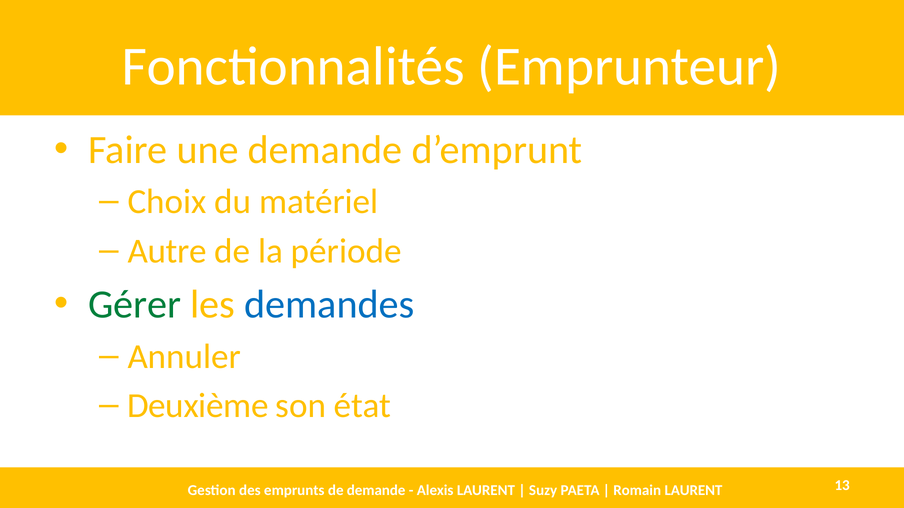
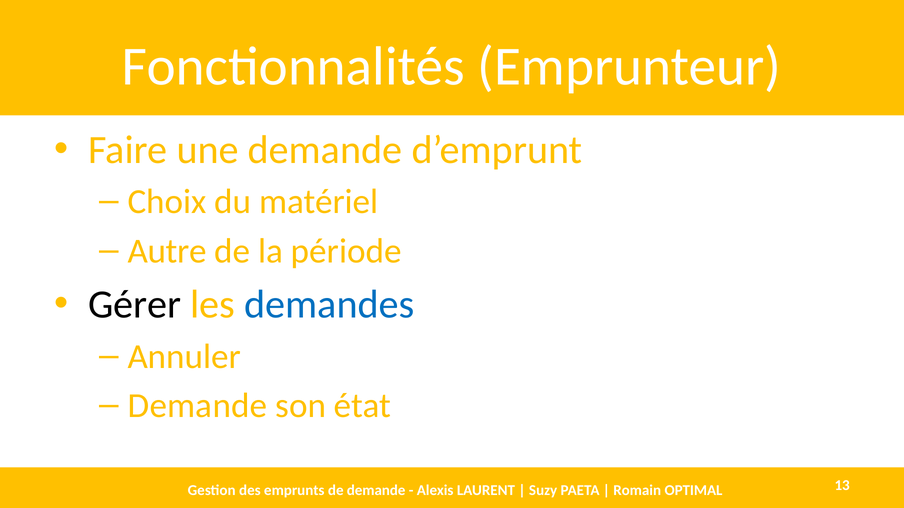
Gérer colour: green -> black
Deuxième at (198, 406): Deuxième -> Demande
Romain LAURENT: LAURENT -> OPTIMAL
